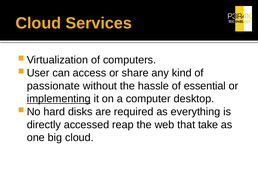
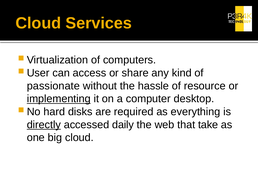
essential: essential -> resource
directly underline: none -> present
reap: reap -> daily
